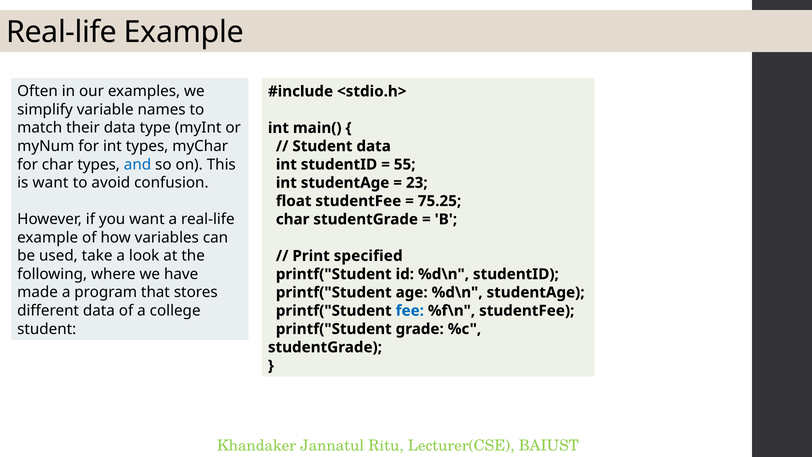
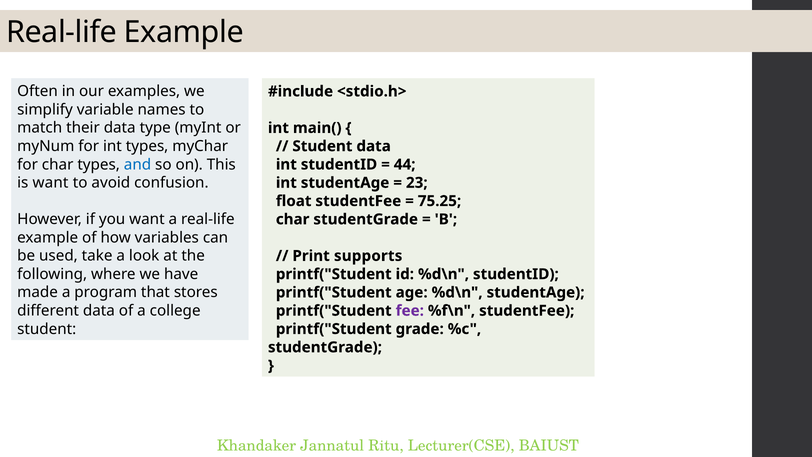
55: 55 -> 44
specified: specified -> supports
fee colour: blue -> purple
